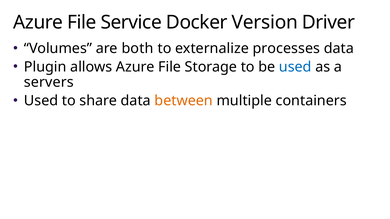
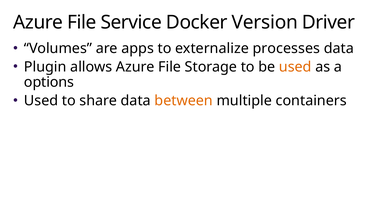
both: both -> apps
used at (295, 67) colour: blue -> orange
servers: servers -> options
